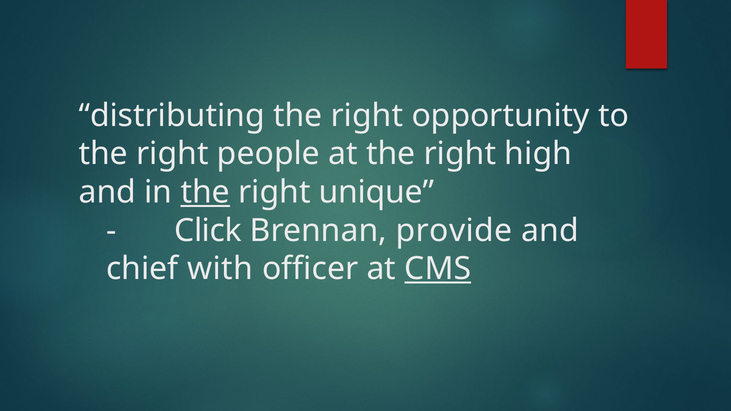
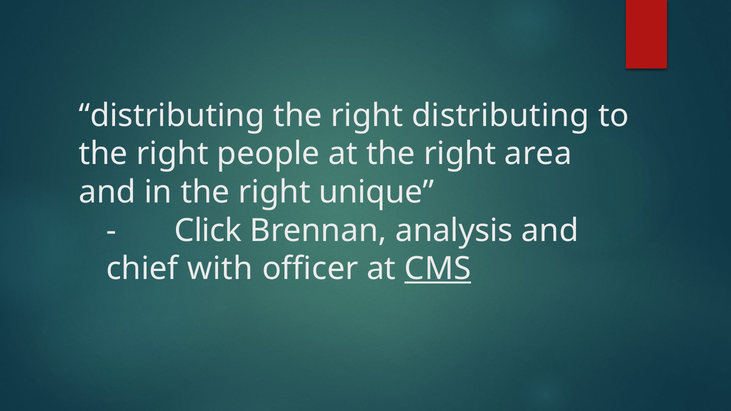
right opportunity: opportunity -> distributing
high: high -> area
the at (205, 192) underline: present -> none
provide: provide -> analysis
